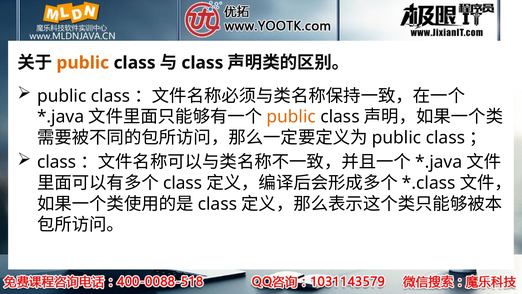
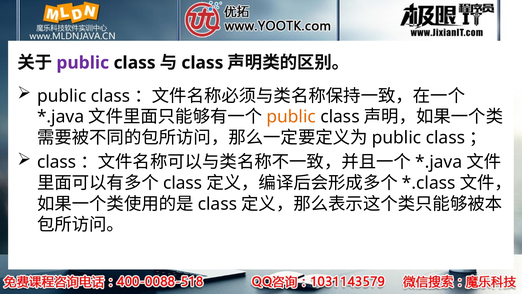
public at (83, 63) colour: orange -> purple
